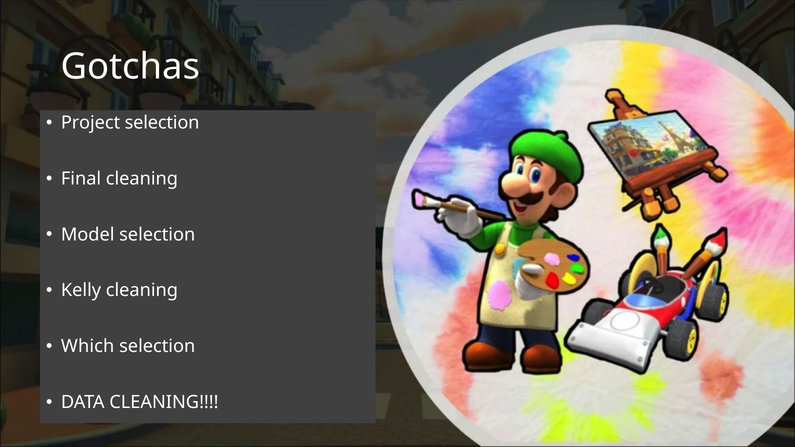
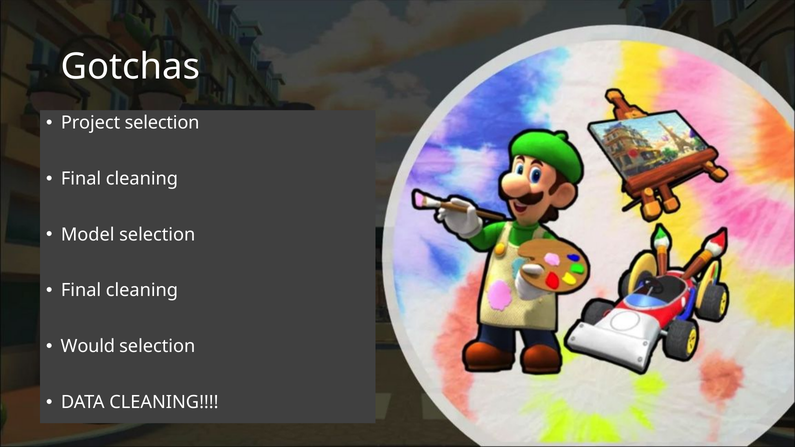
Kelly at (81, 291): Kelly -> Final
Which: Which -> Would
